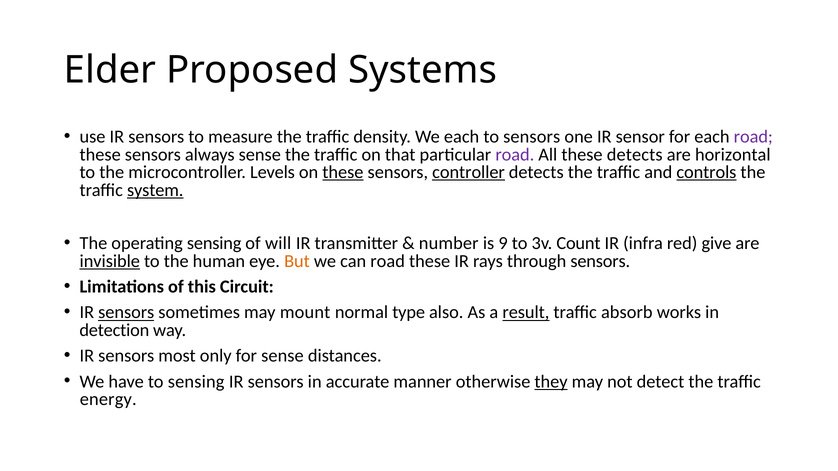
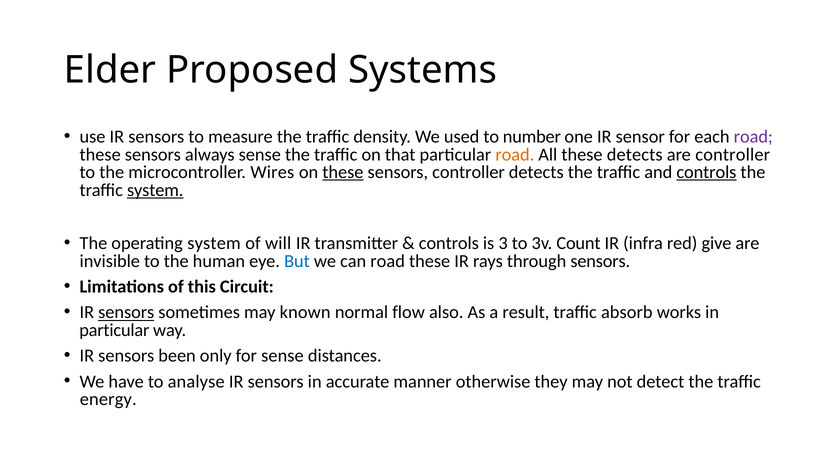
We each: each -> used
to sensors: sensors -> number
road at (515, 155) colour: purple -> orange
are horizontal: horizontal -> controller
Levels: Levels -> Wires
controller at (469, 172) underline: present -> none
operating sensing: sensing -> system
number at (449, 244): number -> controls
9: 9 -> 3
invisible underline: present -> none
But colour: orange -> blue
mount: mount -> known
type: type -> flow
result underline: present -> none
detection at (114, 331): detection -> particular
most: most -> been
to sensing: sensing -> analyse
they underline: present -> none
